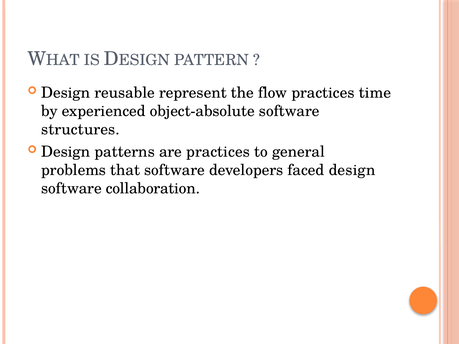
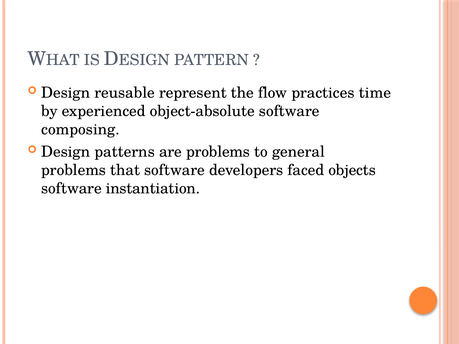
structures: structures -> composing
are practices: practices -> problems
faced design: design -> objects
collaboration: collaboration -> instantiation
